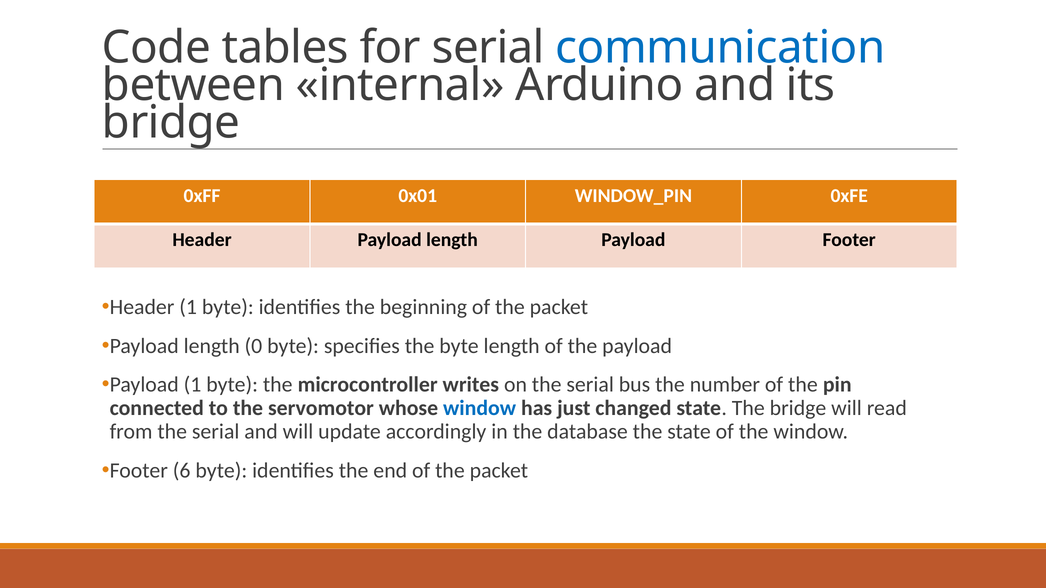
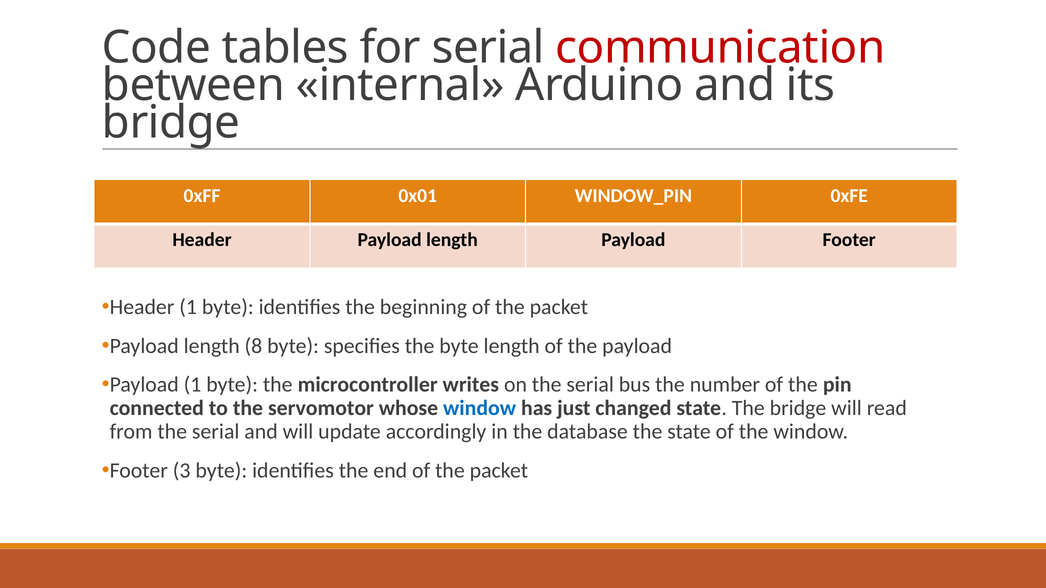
communication colour: blue -> red
0: 0 -> 8
6: 6 -> 3
